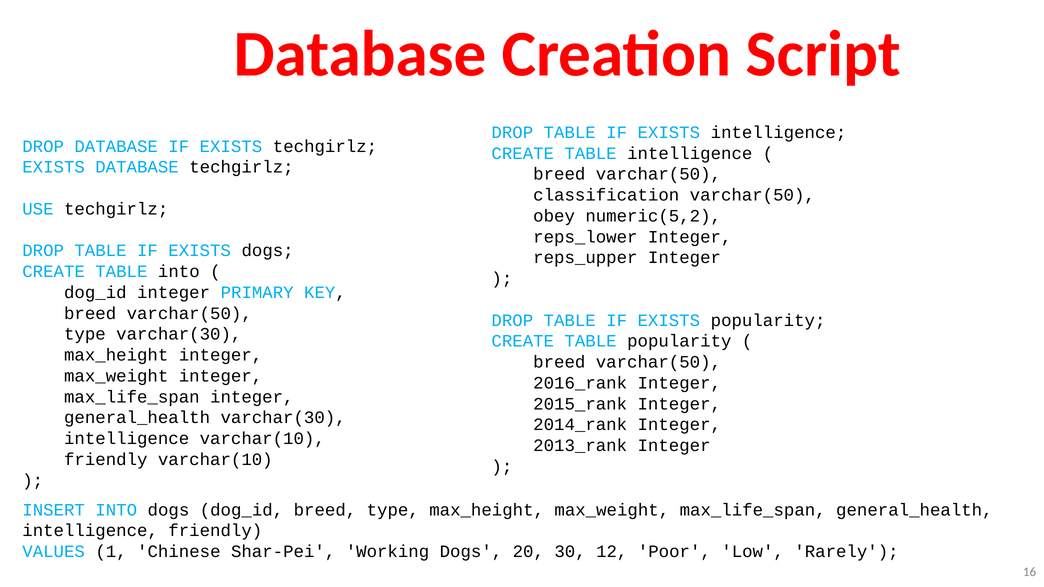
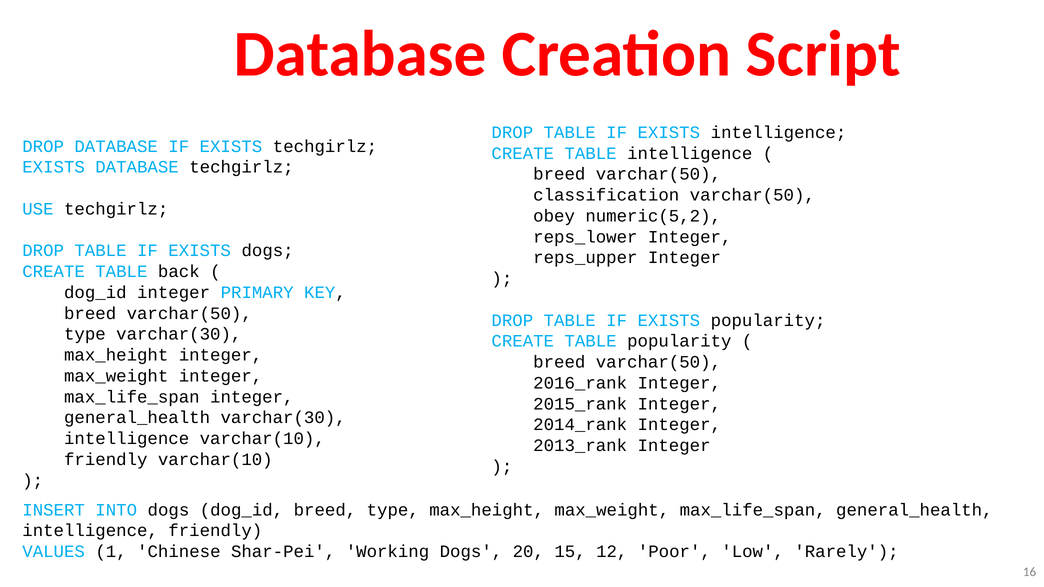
TABLE into: into -> back
30: 30 -> 15
